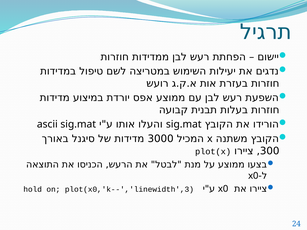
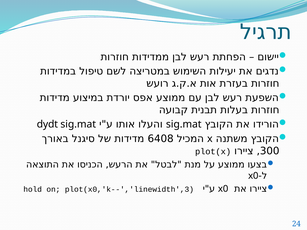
ascii: ascii -> dydt
3000: 3000 -> 6408
